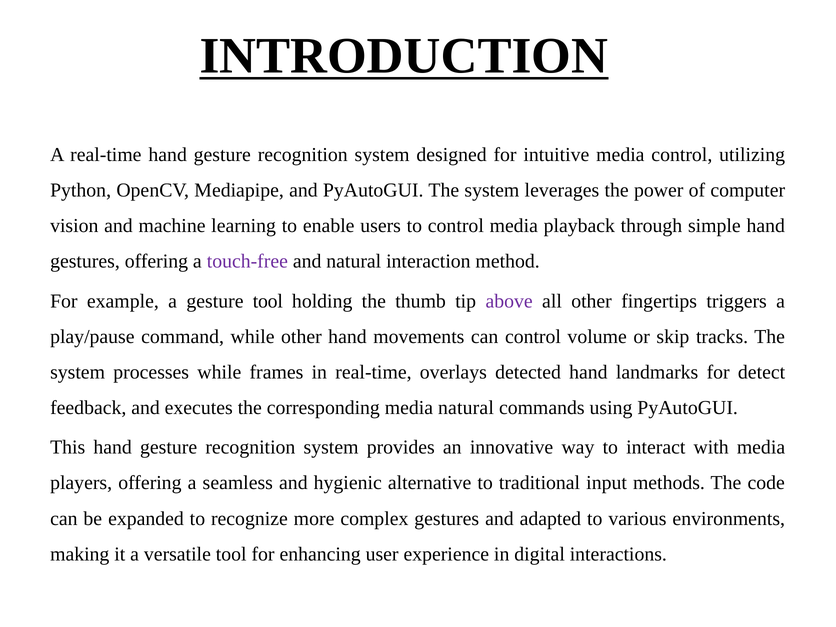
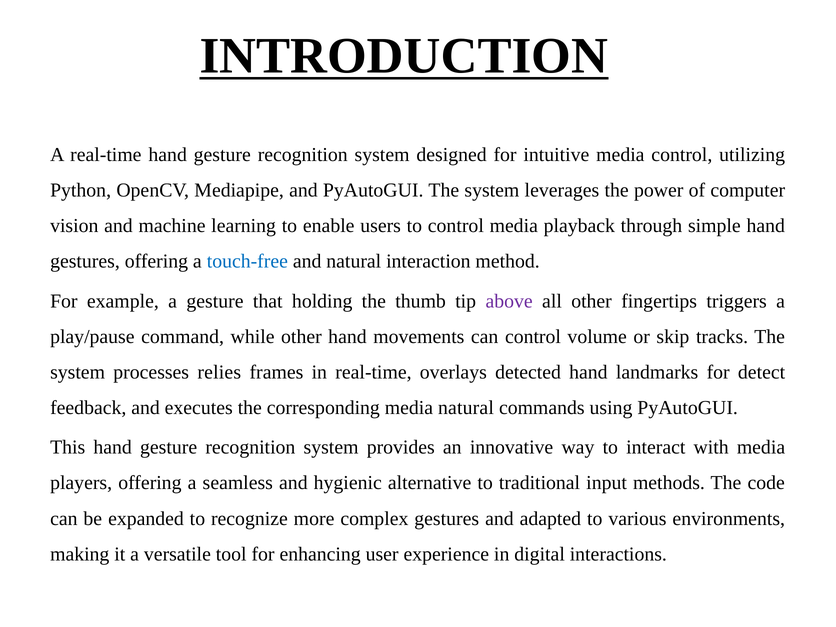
touch-free colour: purple -> blue
gesture tool: tool -> that
processes while: while -> relies
